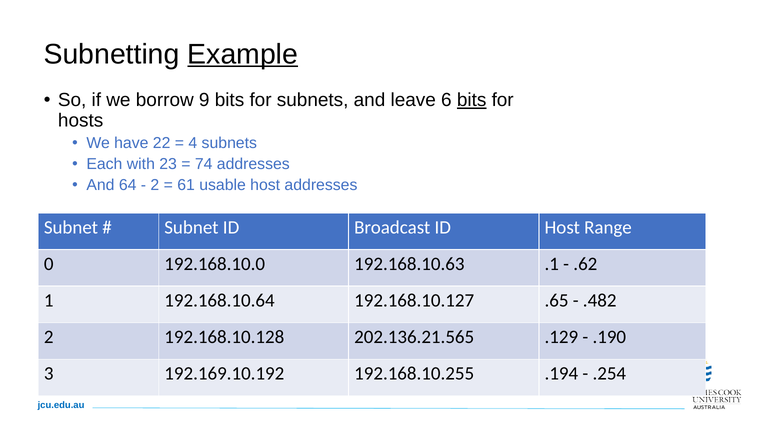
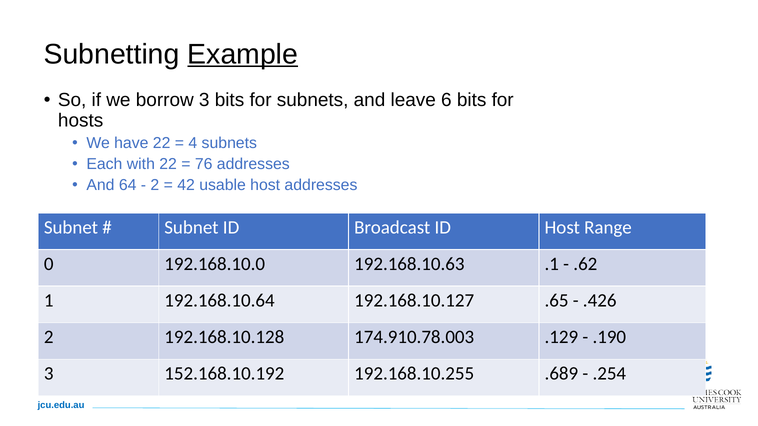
borrow 9: 9 -> 3
bits at (472, 100) underline: present -> none
with 23: 23 -> 22
74: 74 -> 76
61: 61 -> 42
.482: .482 -> .426
202.136.21.565: 202.136.21.565 -> 174.910.78.003
192.169.10.192: 192.169.10.192 -> 152.168.10.192
.194: .194 -> .689
